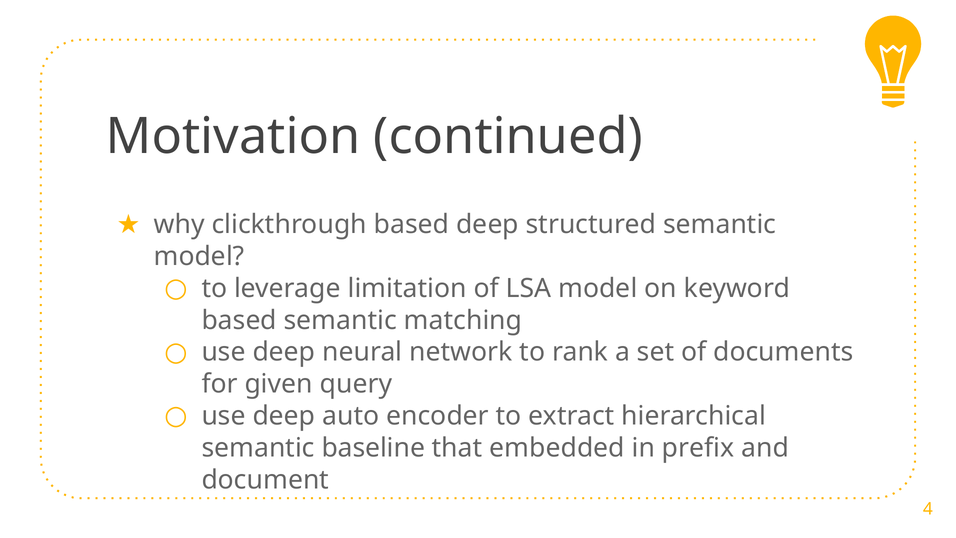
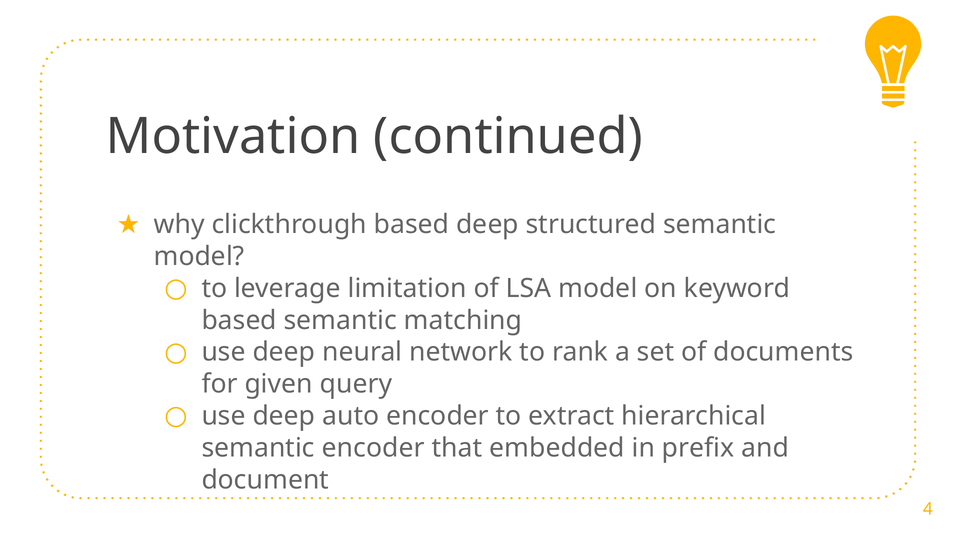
semantic baseline: baseline -> encoder
